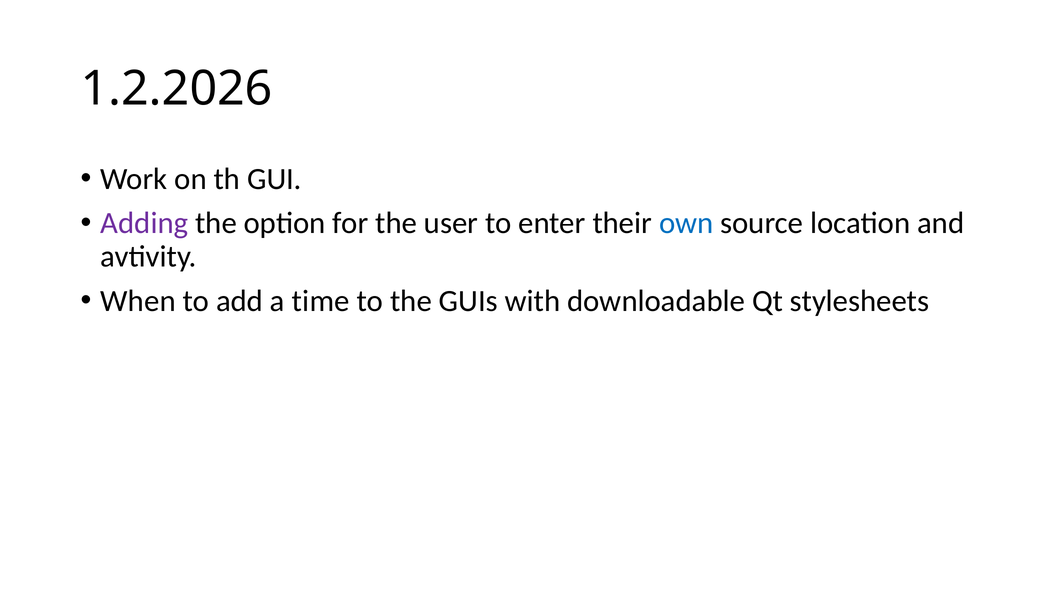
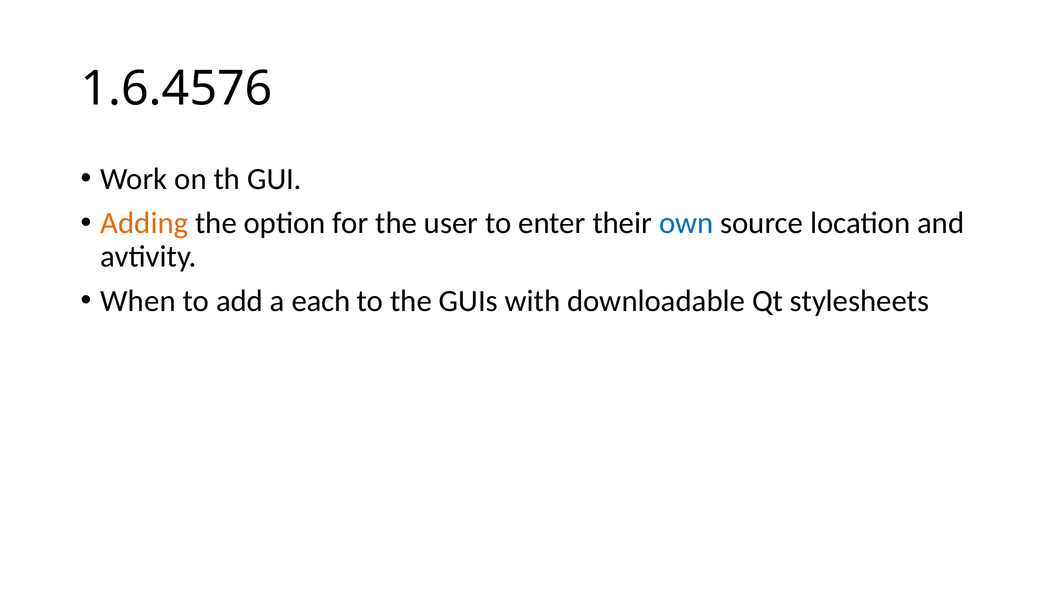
1.2.2026: 1.2.2026 -> 1.6.4576
Adding colour: purple -> orange
time: time -> each
